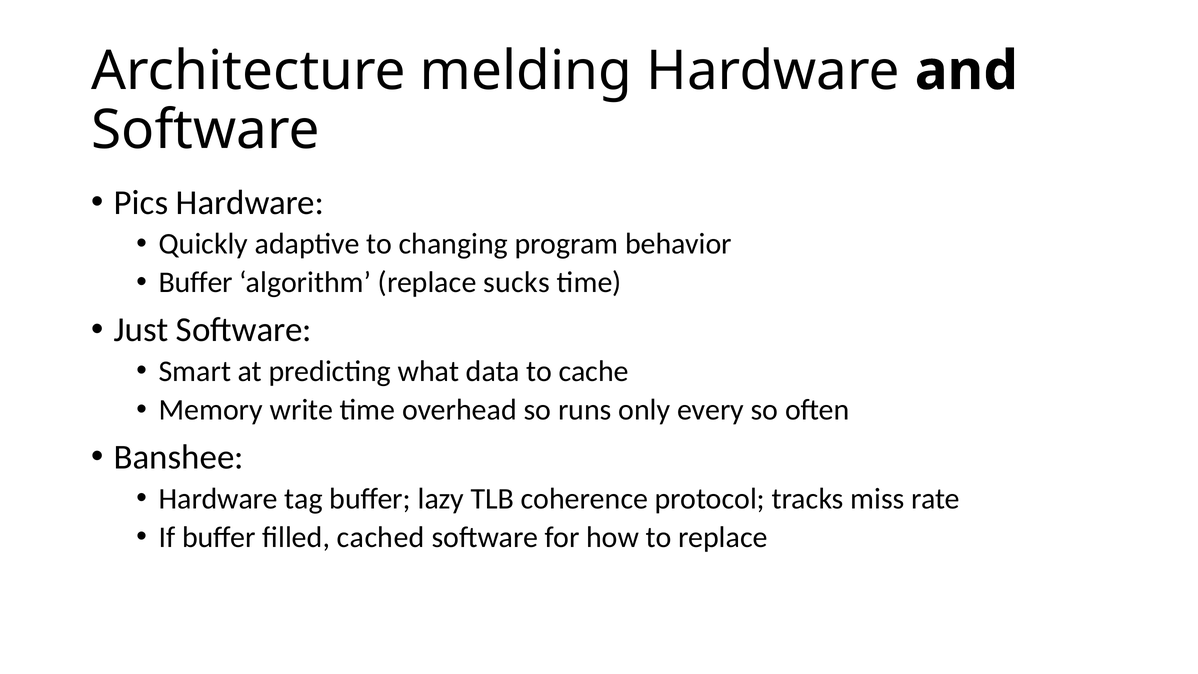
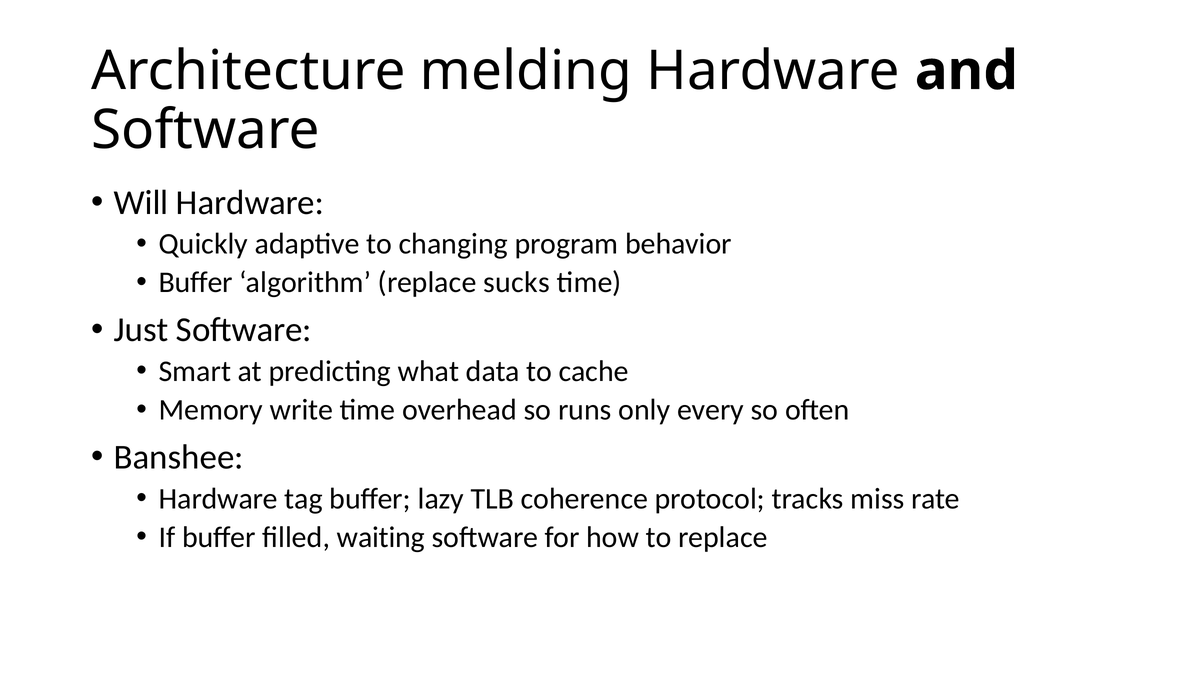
Pics: Pics -> Will
cached: cached -> waiting
